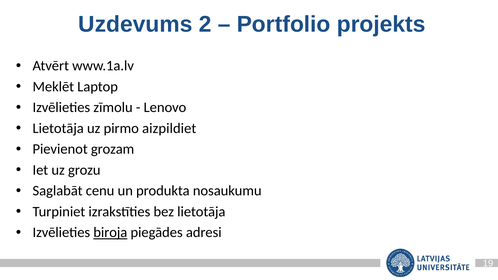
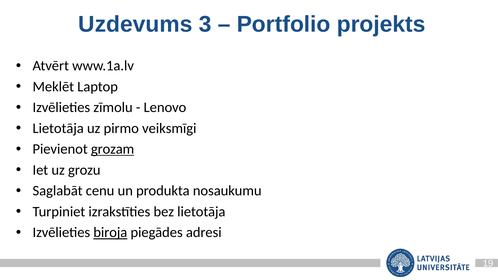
2: 2 -> 3
aizpildiet: aizpildiet -> veiksmīgi
grozam underline: none -> present
